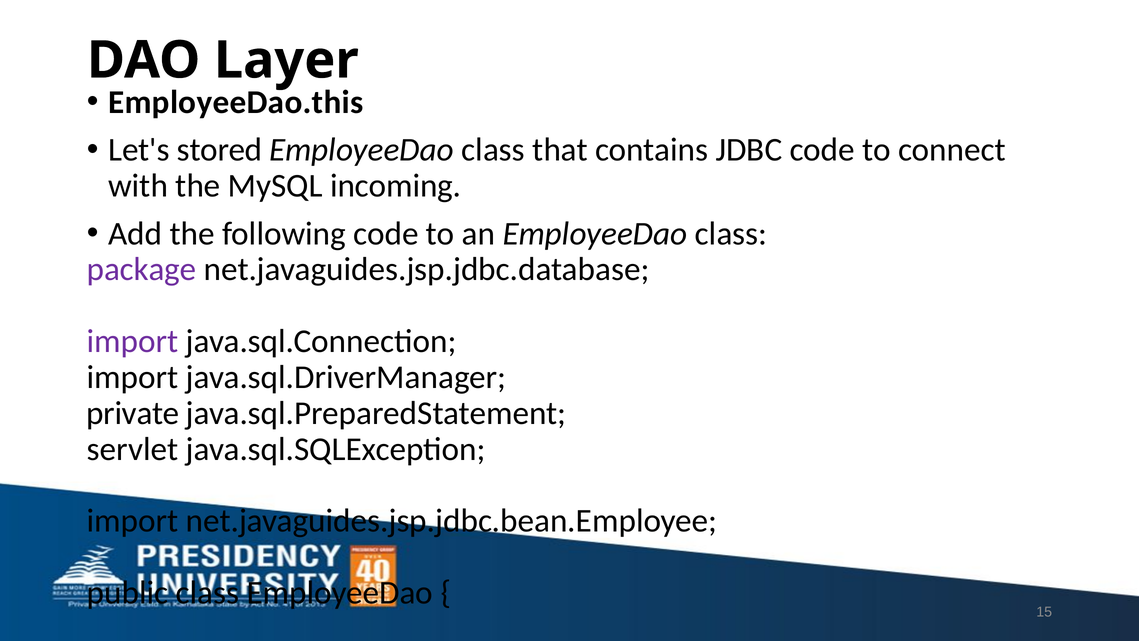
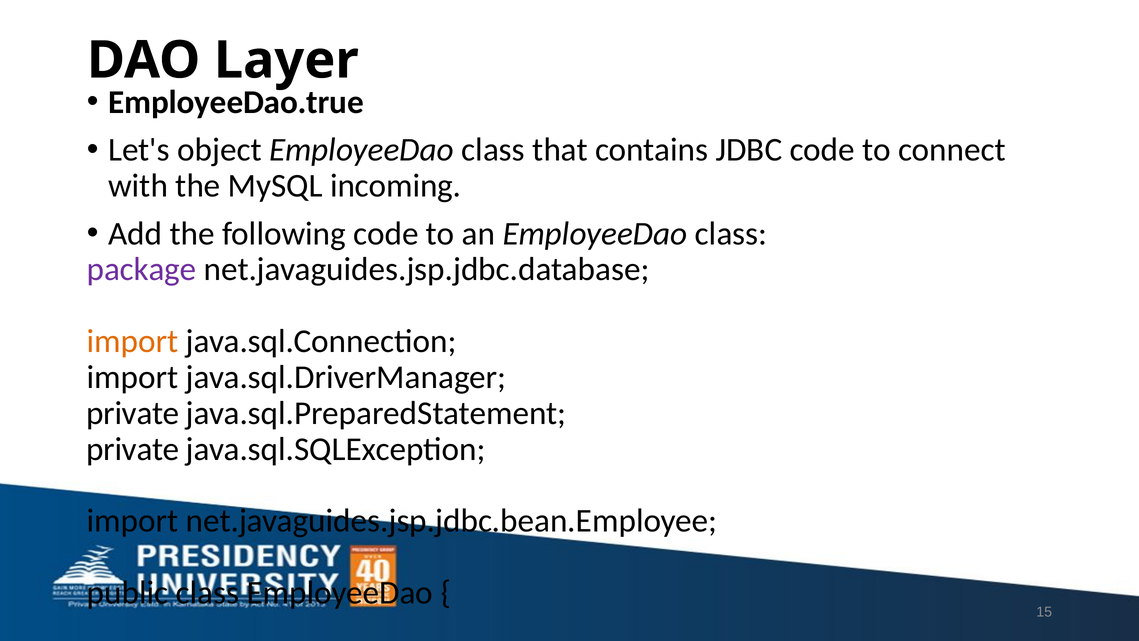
EmployeeDao.this: EmployeeDao.this -> EmployeeDao.true
Let's stored: stored -> object
import at (133, 341) colour: purple -> orange
servlet at (133, 449): servlet -> private
